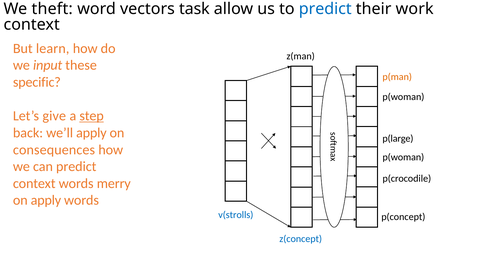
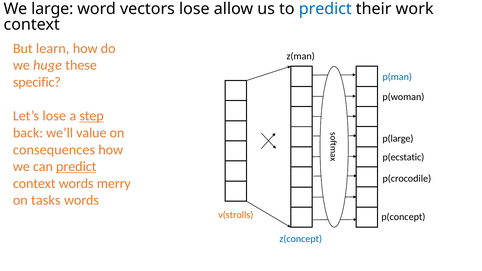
theft: theft -> large
vectors task: task -> lose
input: input -> huge
p(man colour: orange -> blue
Let’s give: give -> lose
we’ll apply: apply -> value
p(woman at (403, 157): p(woman -> p(ecstatic
predict at (76, 167) underline: none -> present
on apply: apply -> tasks
v(strolls colour: blue -> orange
